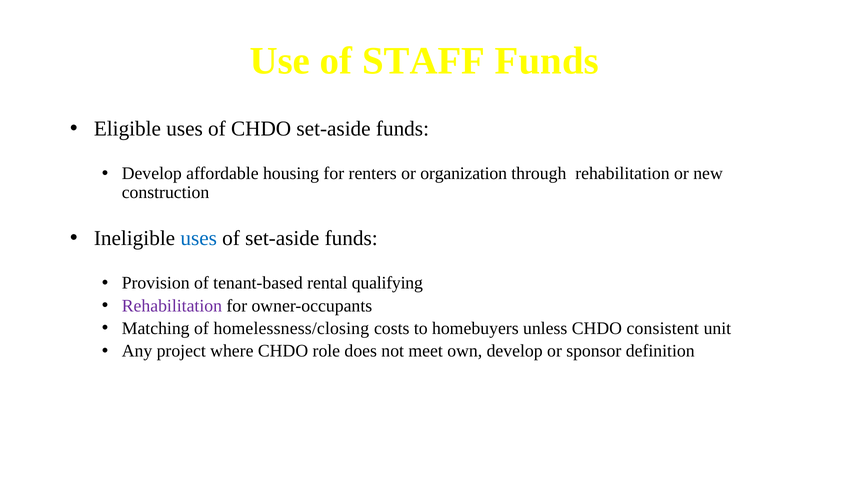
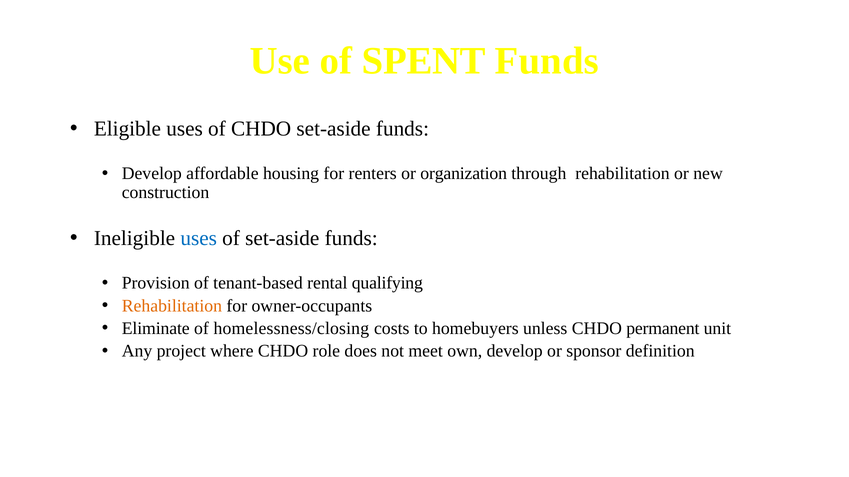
STAFF: STAFF -> SPENT
Rehabilitation at (172, 306) colour: purple -> orange
Matching: Matching -> Eliminate
consistent: consistent -> permanent
